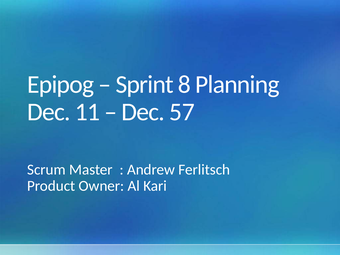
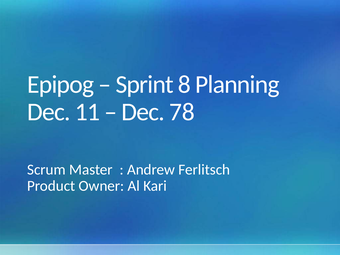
57: 57 -> 78
